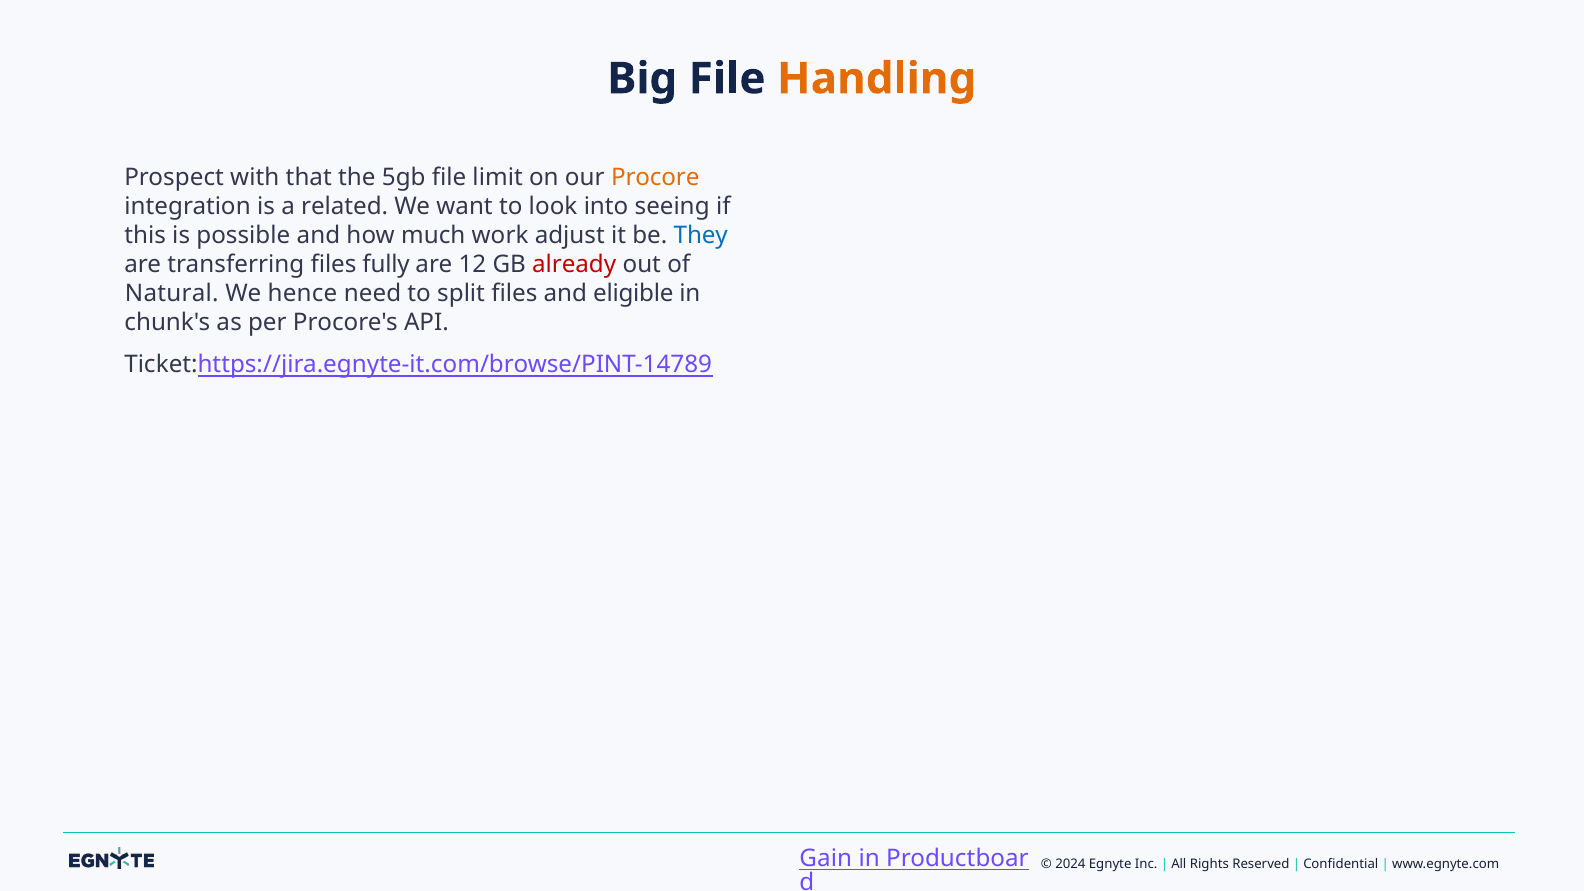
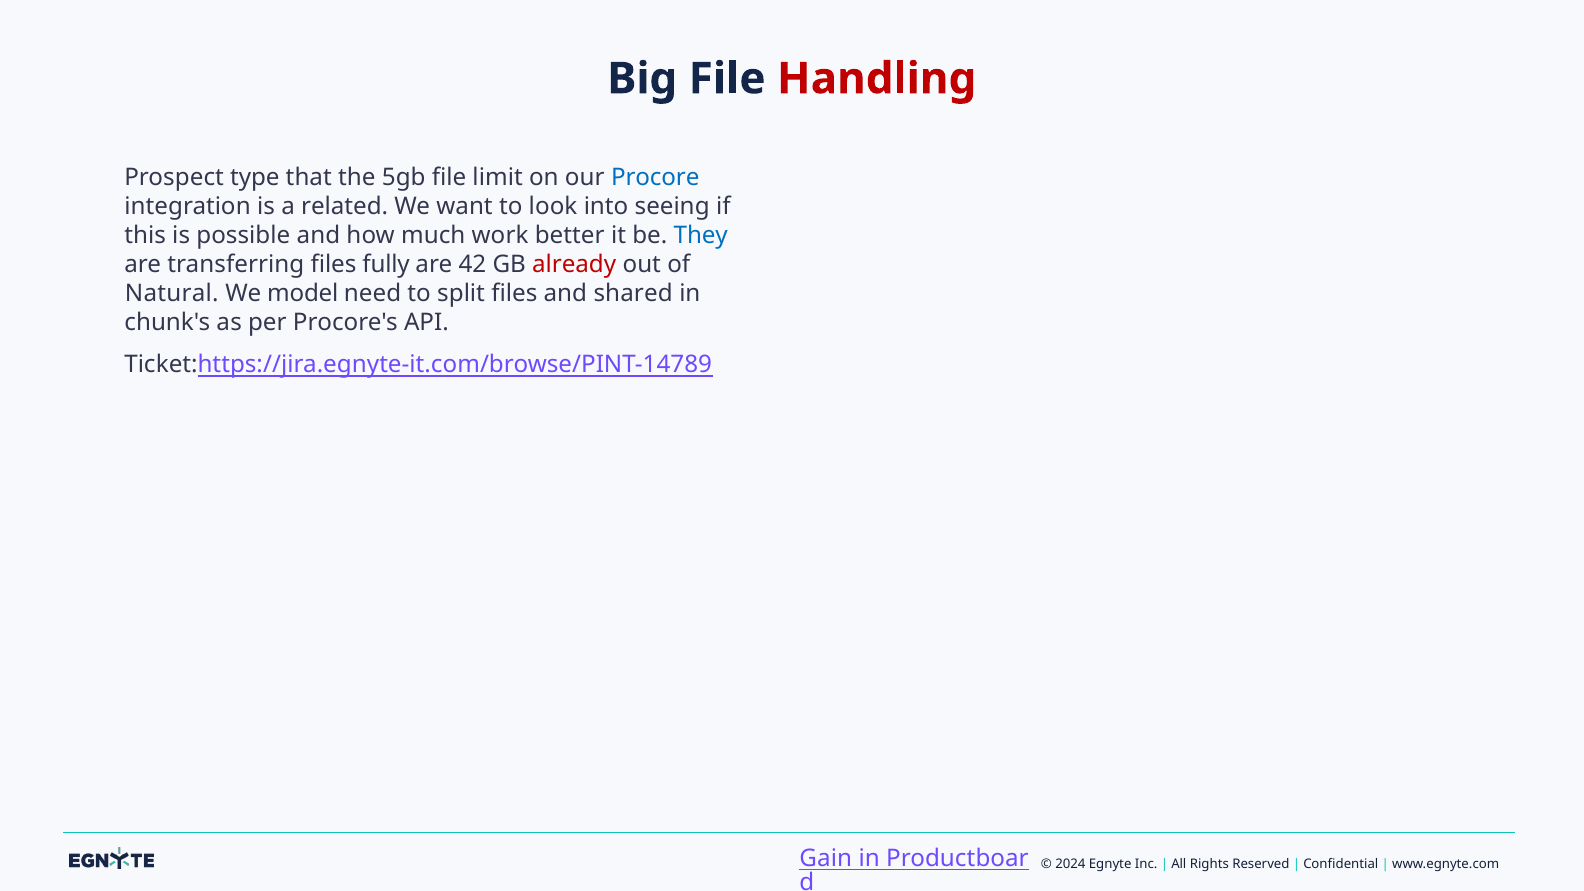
Handling colour: orange -> red
with: with -> type
Procore colour: orange -> blue
adjust: adjust -> better
12: 12 -> 42
hence: hence -> model
eligible: eligible -> shared
